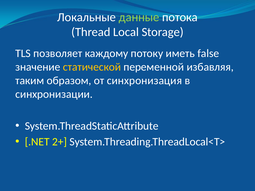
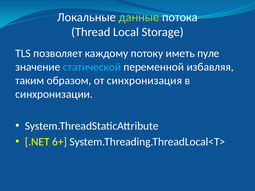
false: false -> пуле
статической colour: yellow -> light blue
2+: 2+ -> 6+
